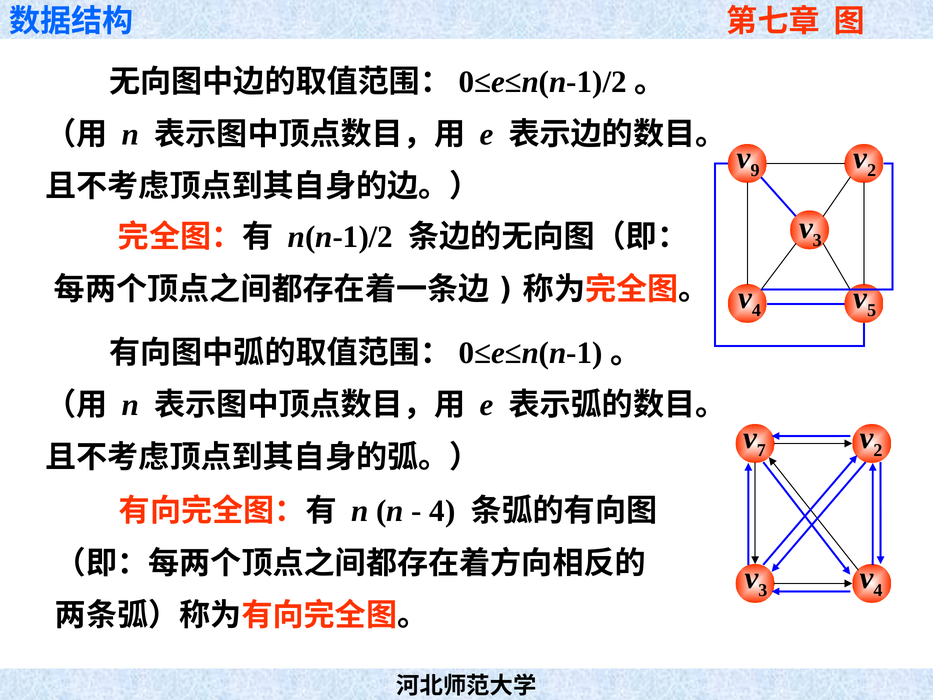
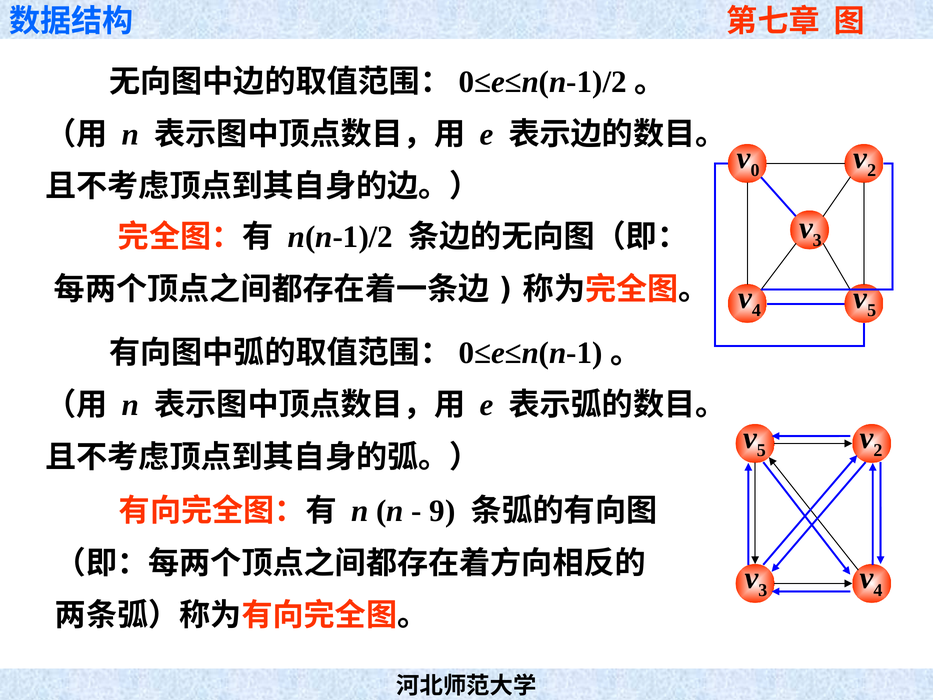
9: 9 -> 0
7 at (761, 450): 7 -> 5
4 at (442, 511): 4 -> 9
